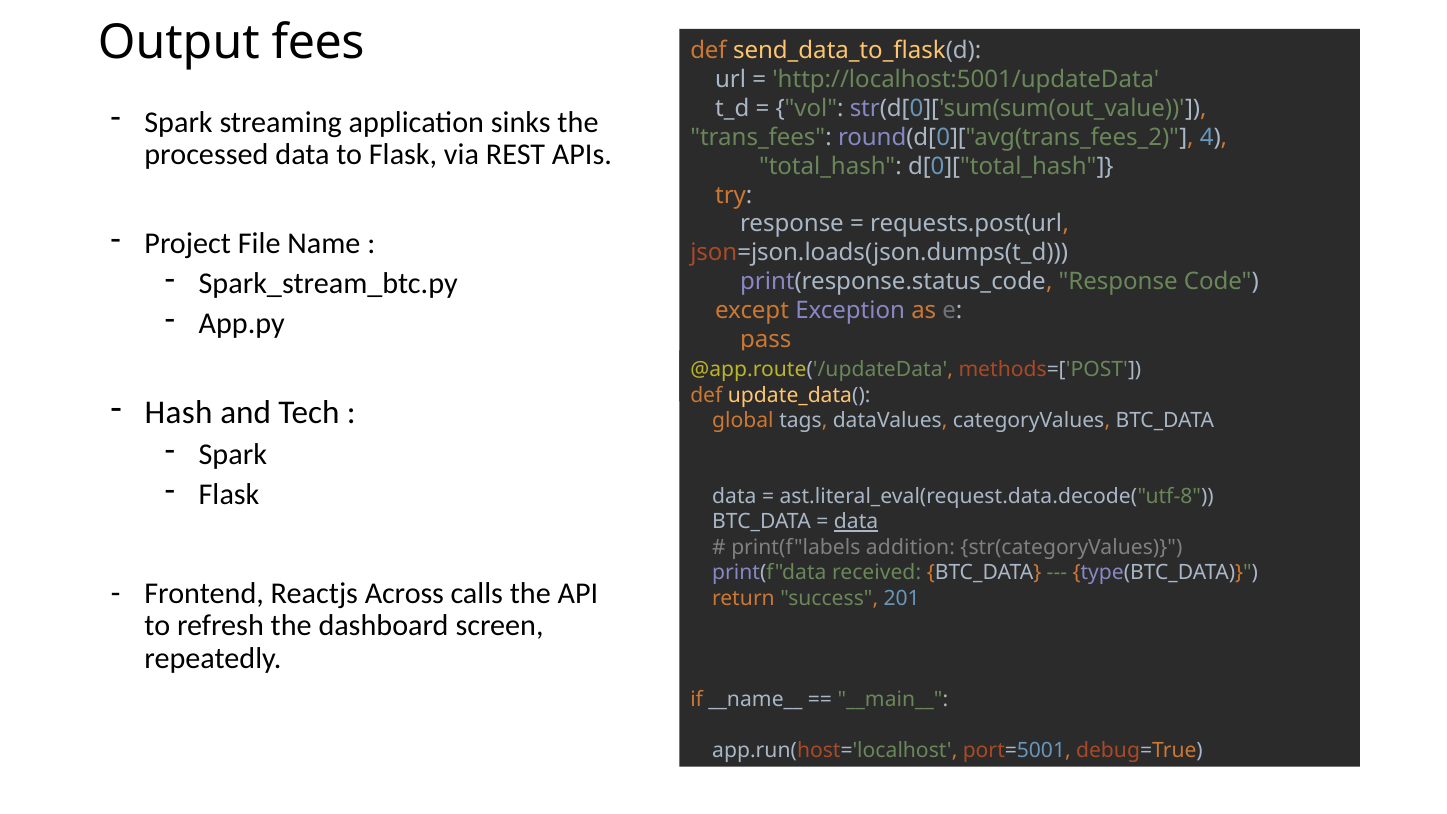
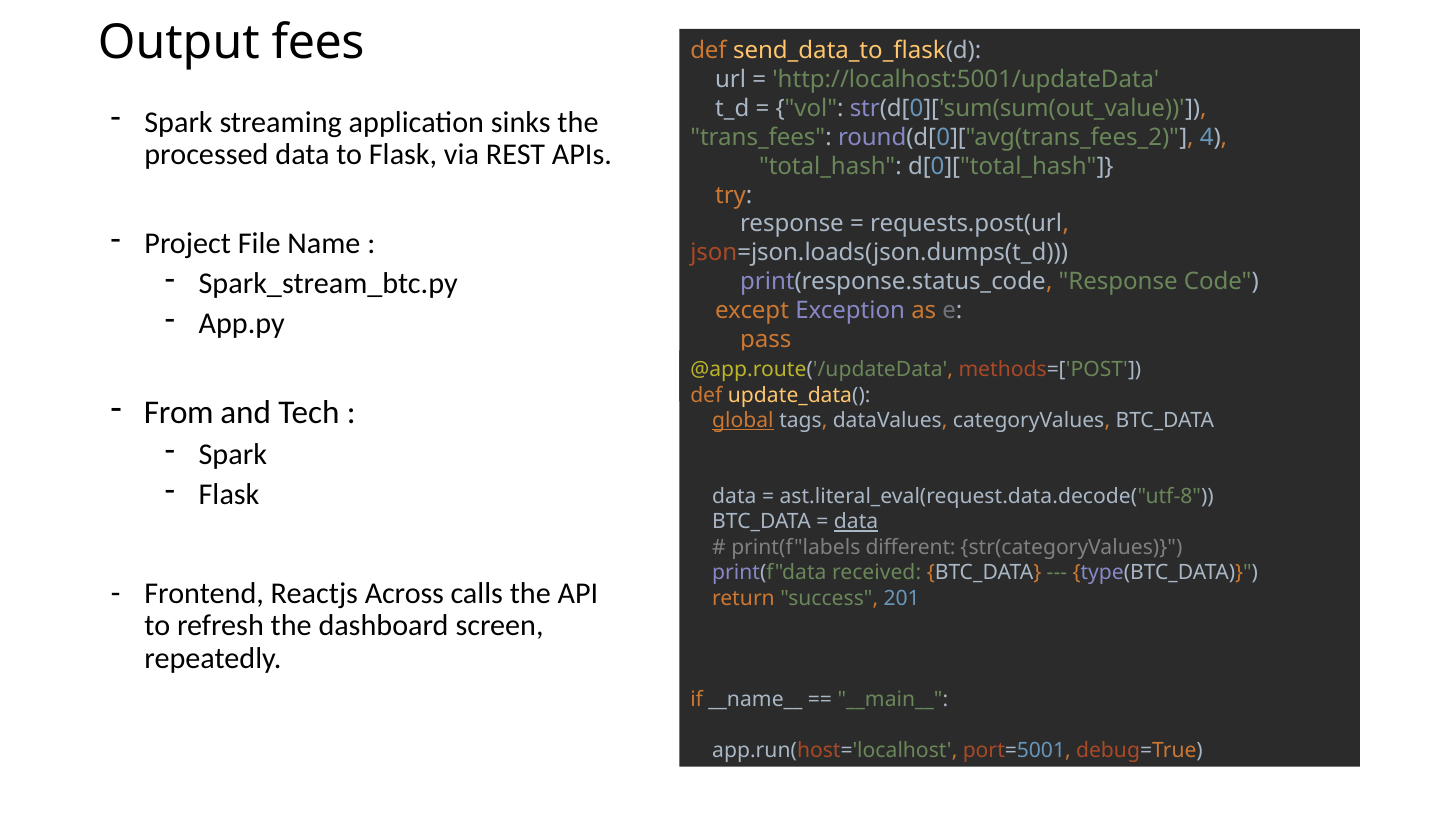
Hash: Hash -> From
global underline: none -> present
addition: addition -> different
